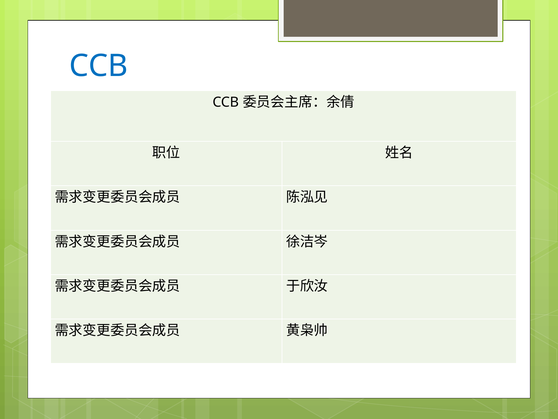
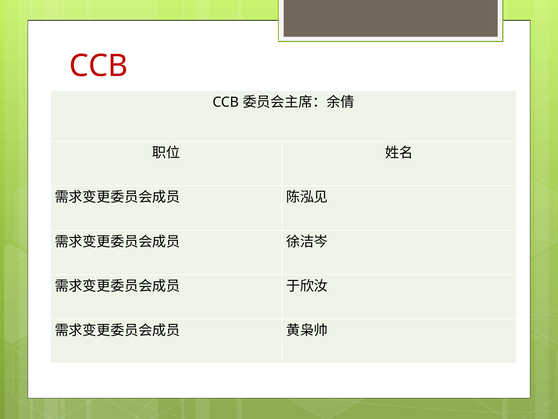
CCB at (99, 66) colour: blue -> red
